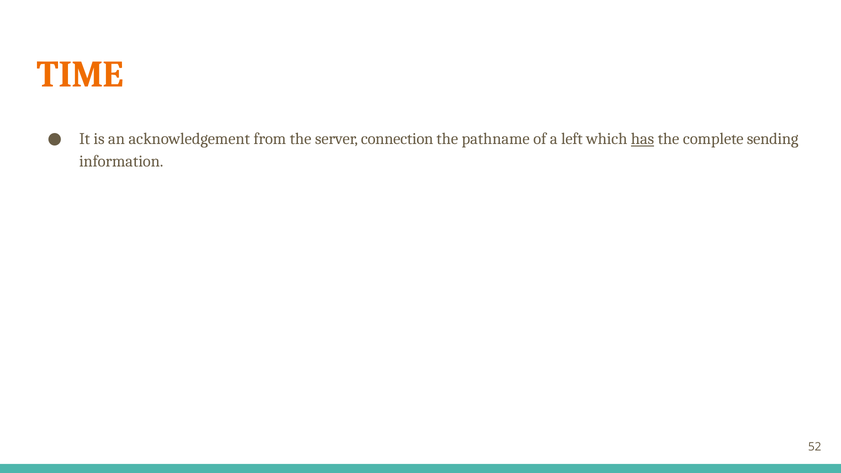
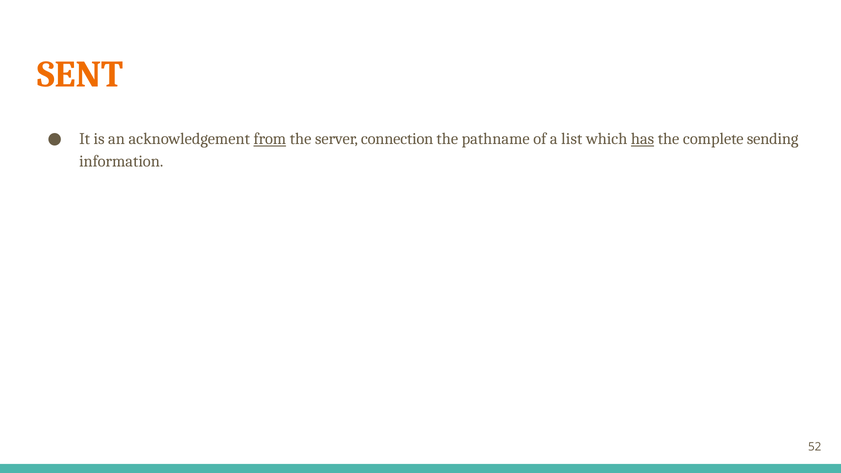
TIME: TIME -> SENT
from underline: none -> present
left: left -> list
